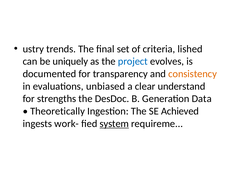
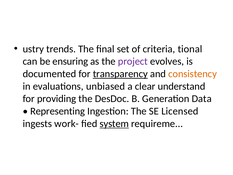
lished: lished -> tional
uniquely: uniquely -> ensuring
project colour: blue -> purple
transparency underline: none -> present
strengths: strengths -> providing
Theoretically: Theoretically -> Representing
Achieved: Achieved -> Licensed
